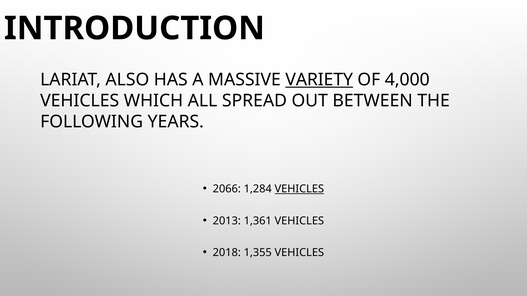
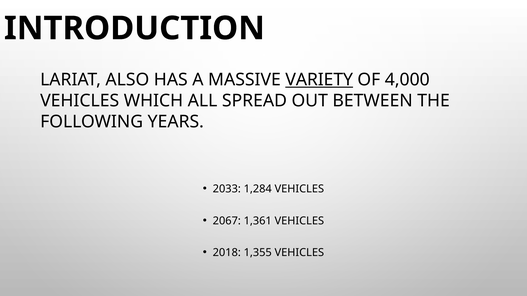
2066: 2066 -> 2033
VEHICLES at (299, 189) underline: present -> none
2013: 2013 -> 2067
